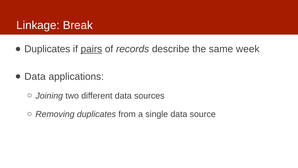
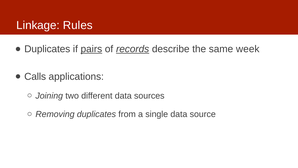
Break: Break -> Rules
records underline: none -> present
Data at (35, 76): Data -> Calls
